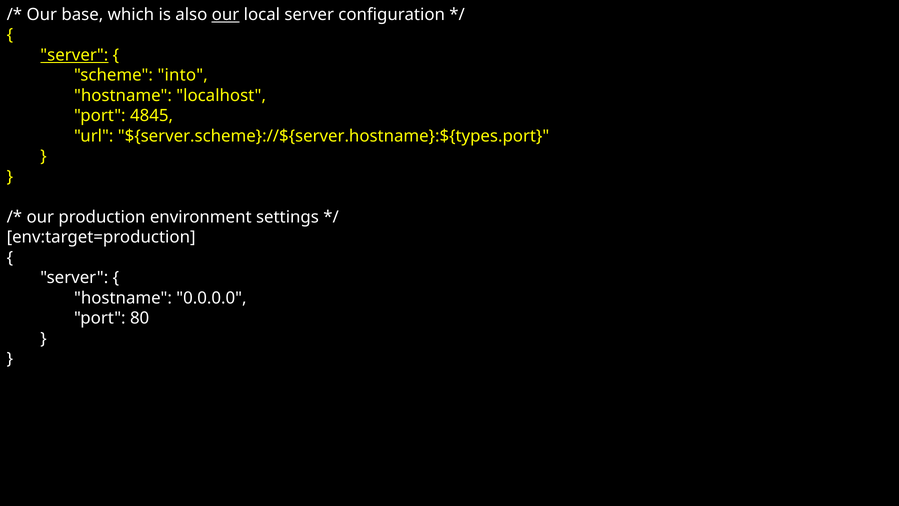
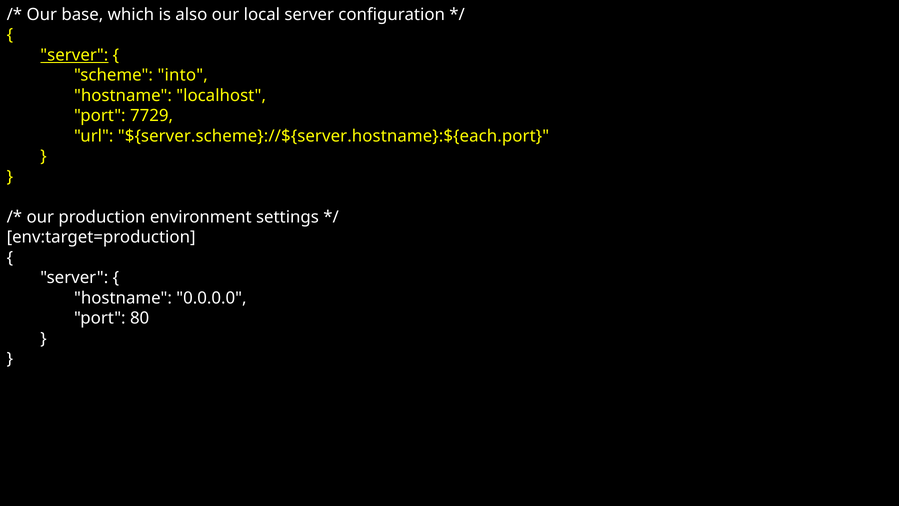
our at (226, 15) underline: present -> none
4845: 4845 -> 7729
${server.scheme}://${server.hostname}:${types.port: ${server.scheme}://${server.hostname}:${types.port -> ${server.scheme}://${server.hostname}:${each.port
